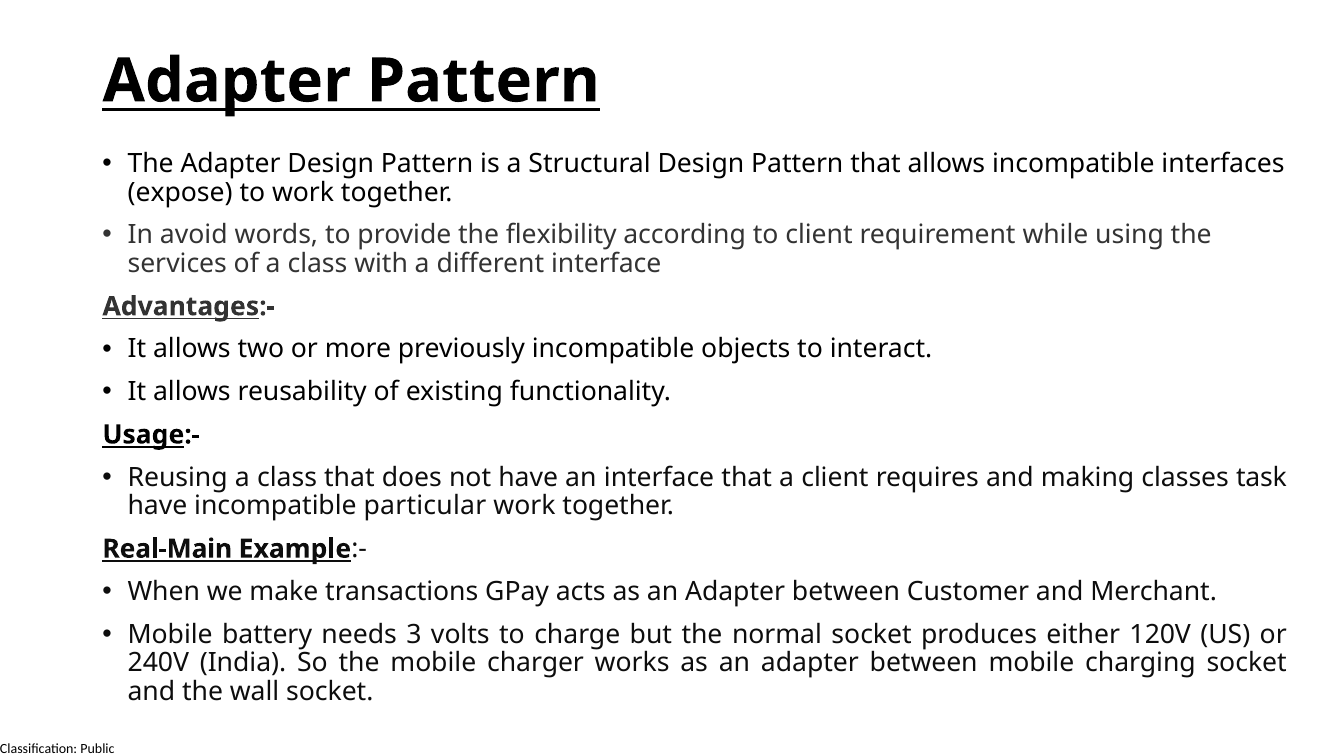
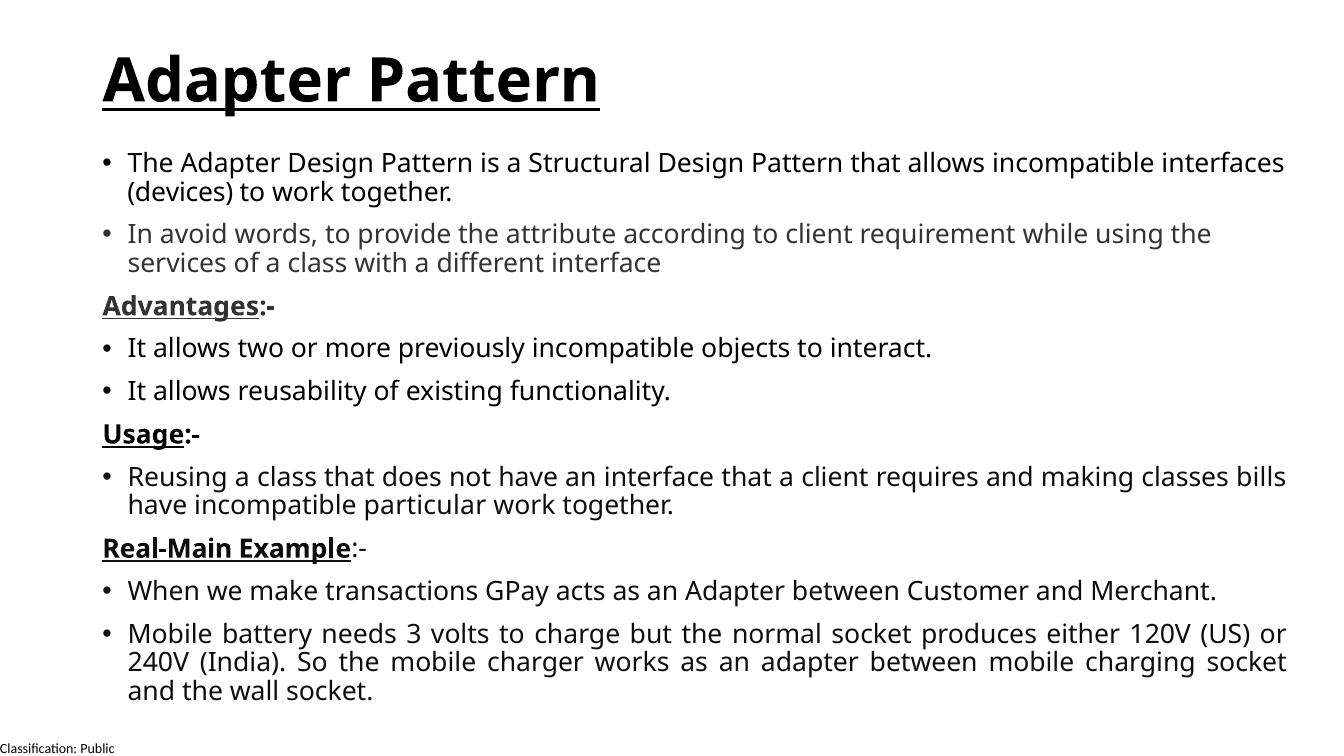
expose: expose -> devices
flexibility: flexibility -> attribute
task: task -> bills
